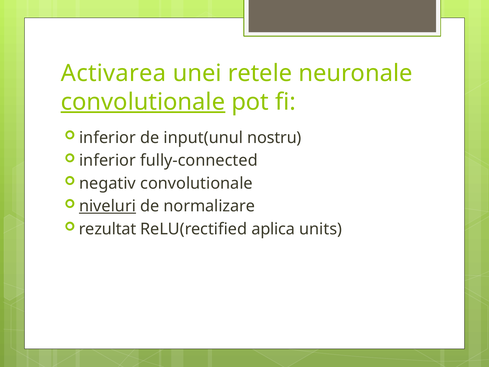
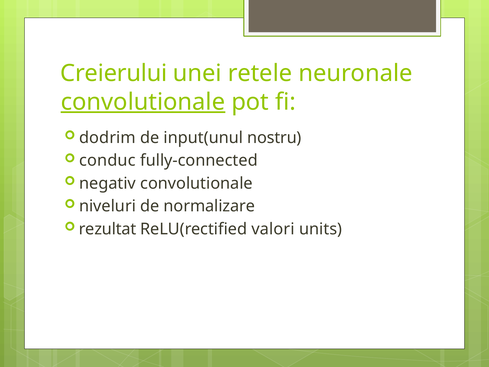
Activarea: Activarea -> Creierului
inferior at (107, 138): inferior -> dodrim
inferior at (107, 160): inferior -> conduc
niveluri underline: present -> none
aplica: aplica -> valori
